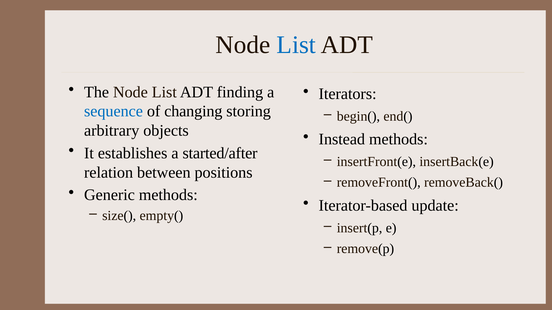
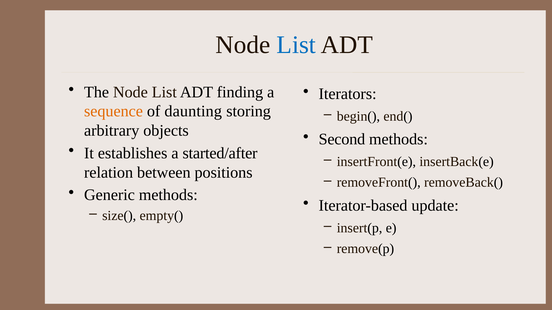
sequence colour: blue -> orange
changing: changing -> daunting
Instead: Instead -> Second
